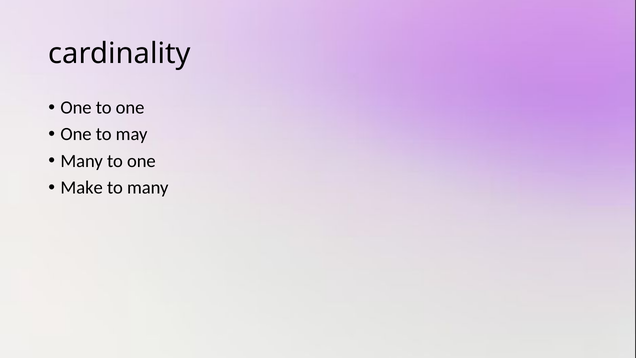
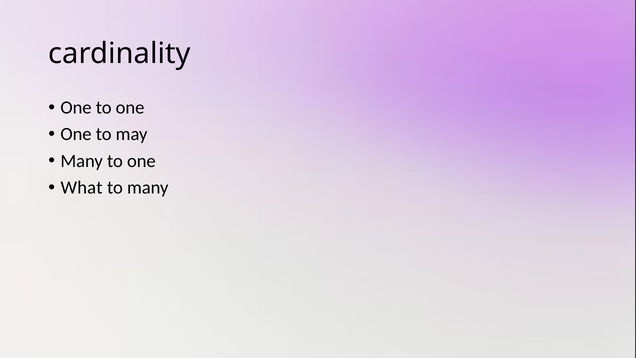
Make: Make -> What
